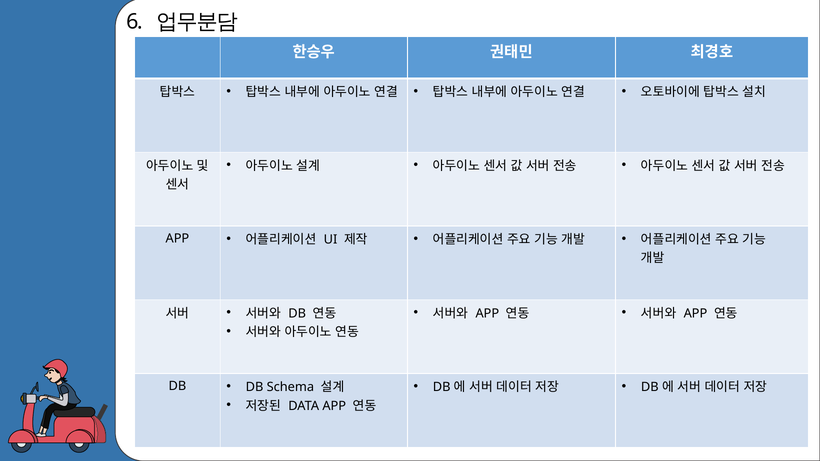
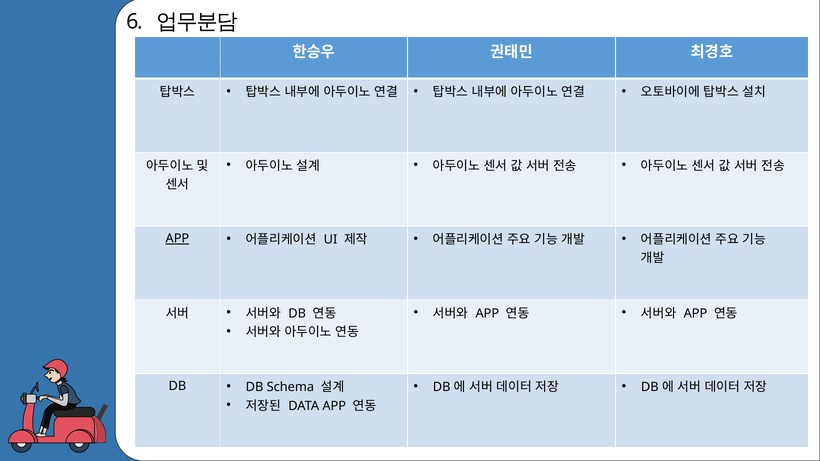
APP at (177, 239) underline: none -> present
